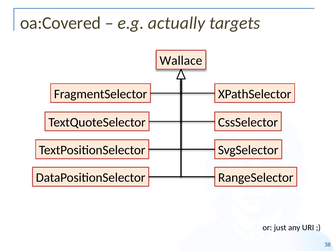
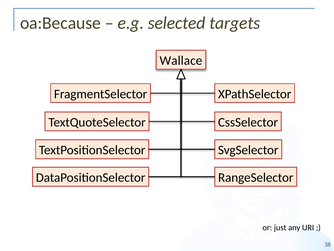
oa:Covered: oa:Covered -> oa:Because
actually: actually -> selected
